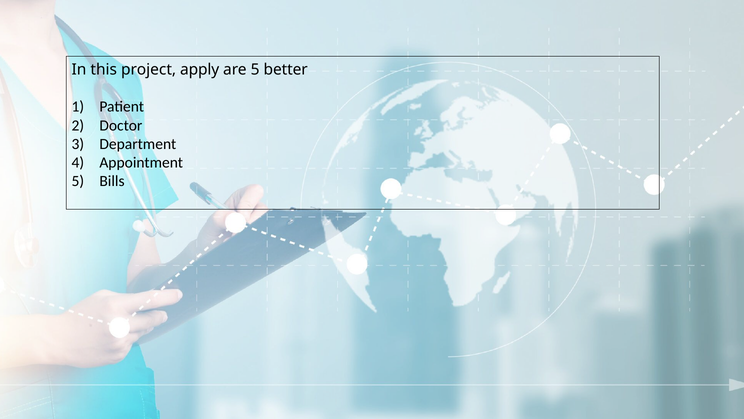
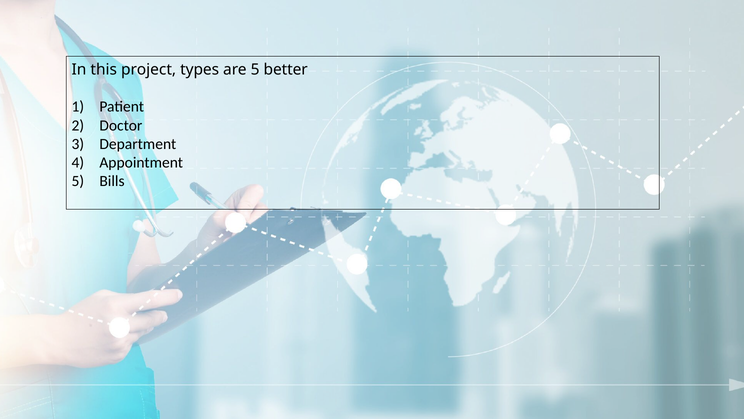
apply: apply -> types
